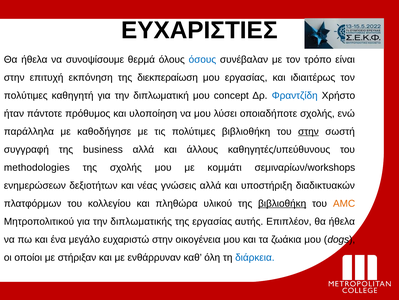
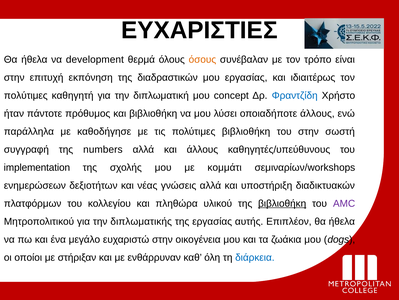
συνοψίσουμε: συνοψίσουμε -> development
όσους colour: blue -> orange
διεκπεραίωση: διεκπεραίωση -> διαδραστικών
και υλοποίηση: υλοποίηση -> βιβλιοθήκη
οποιαδήποτε σχολής: σχολής -> άλλους
στην at (308, 131) underline: present -> none
business: business -> numbers
methodologies: methodologies -> implementation
AMC colour: orange -> purple
